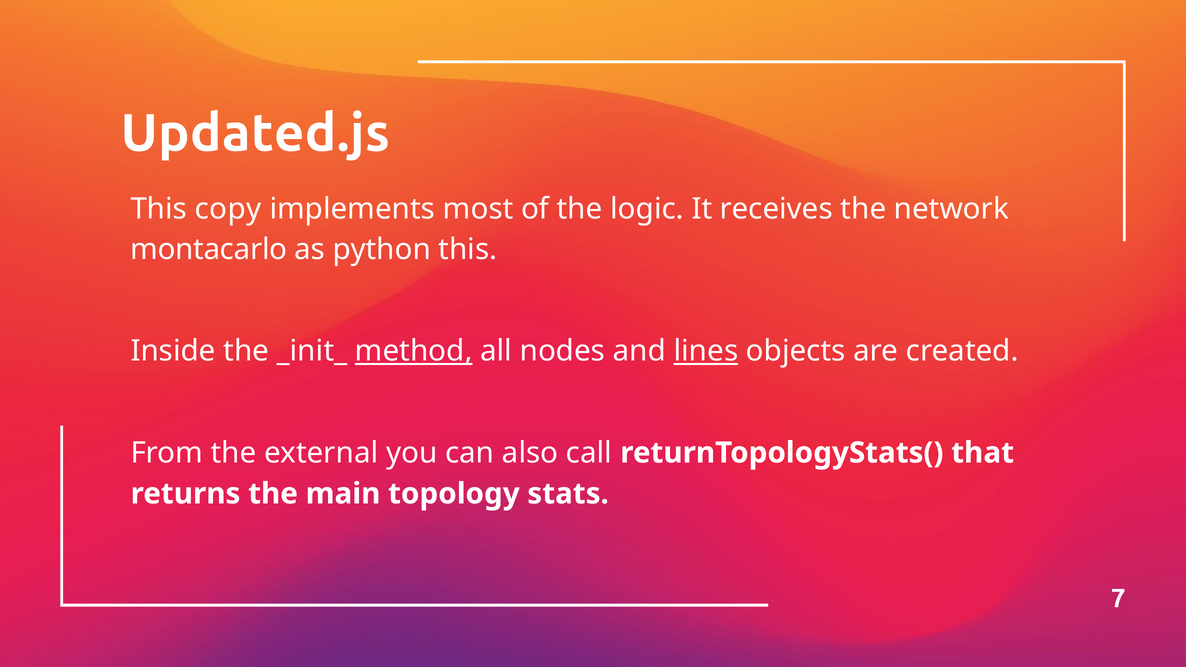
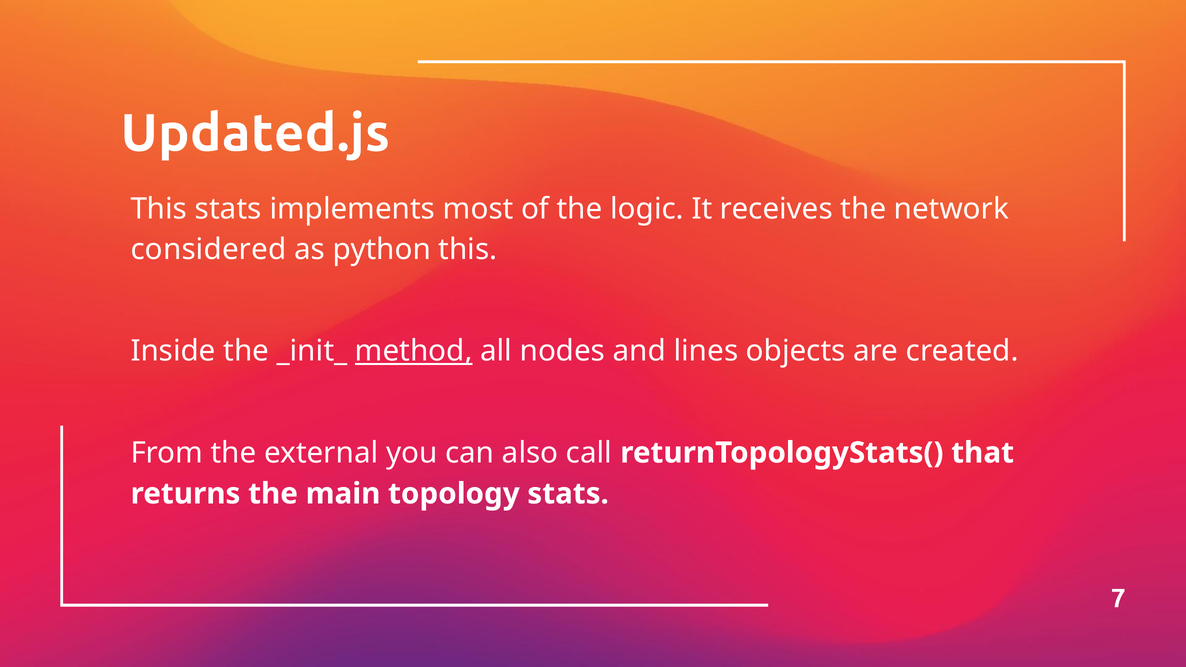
This copy: copy -> stats
montacarlo: montacarlo -> considered
lines underline: present -> none
